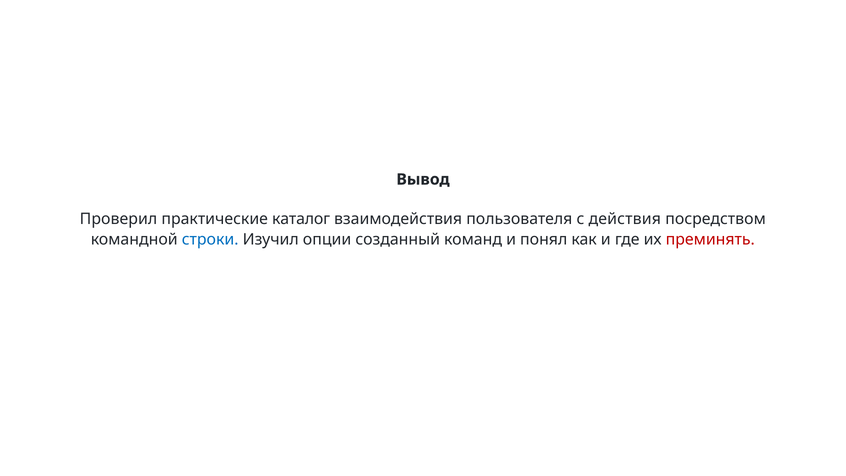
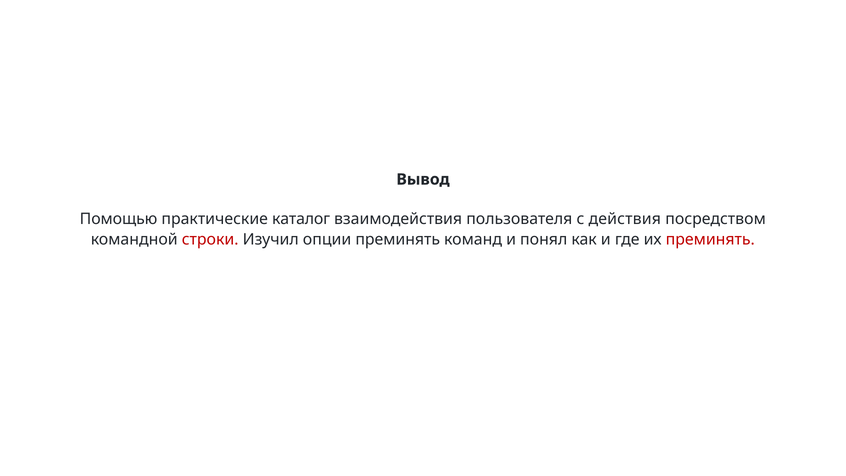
Проверил: Проверил -> Помощью
строки colour: blue -> red
опции созданный: созданный -> преминять
